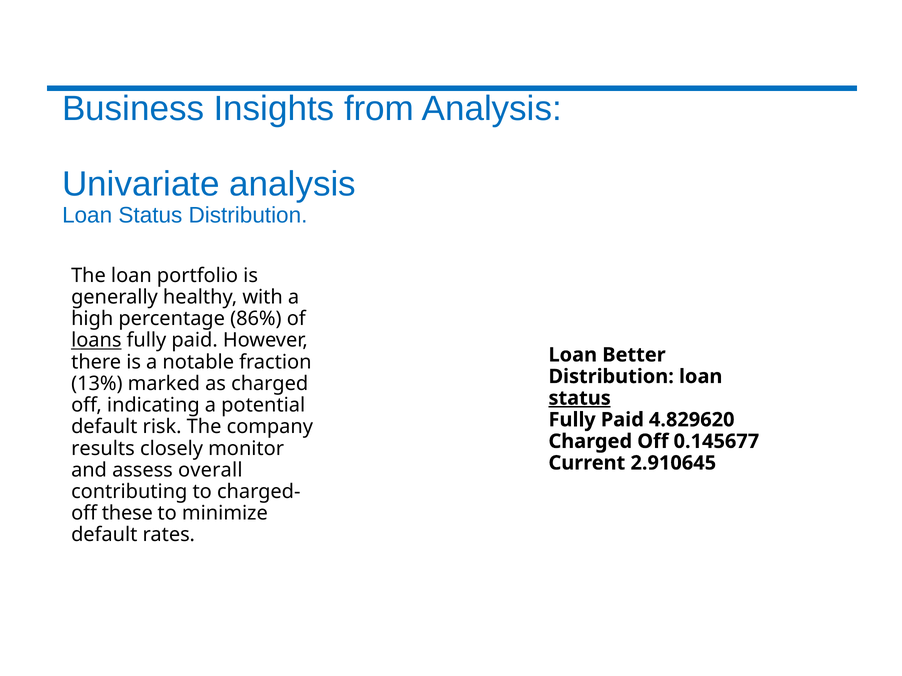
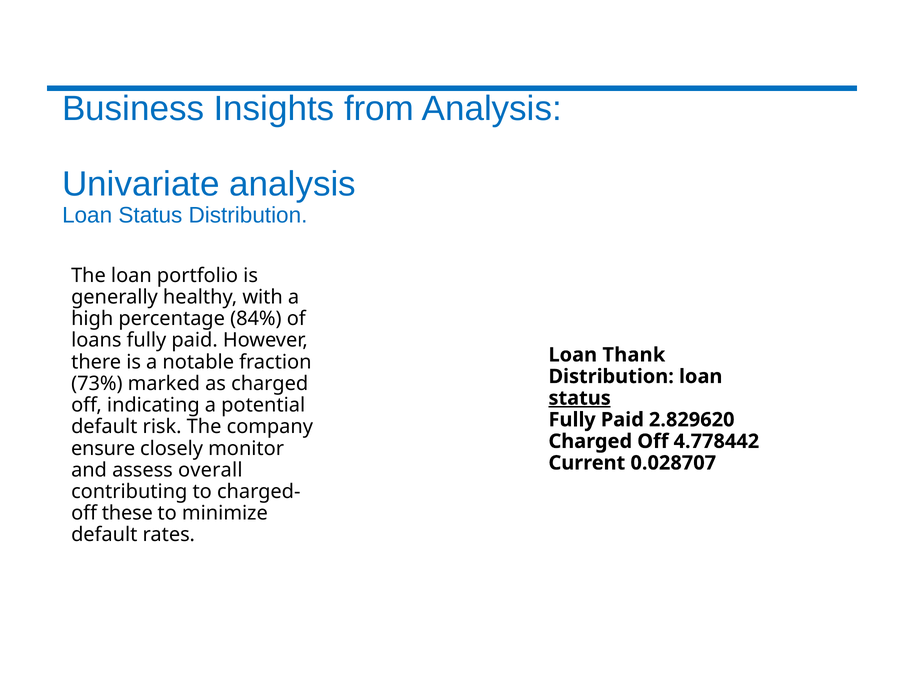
86%: 86% -> 84%
loans underline: present -> none
Better: Better -> Thank
13%: 13% -> 73%
4.829620: 4.829620 -> 2.829620
0.145677: 0.145677 -> 4.778442
results: results -> ensure
2.910645: 2.910645 -> 0.028707
